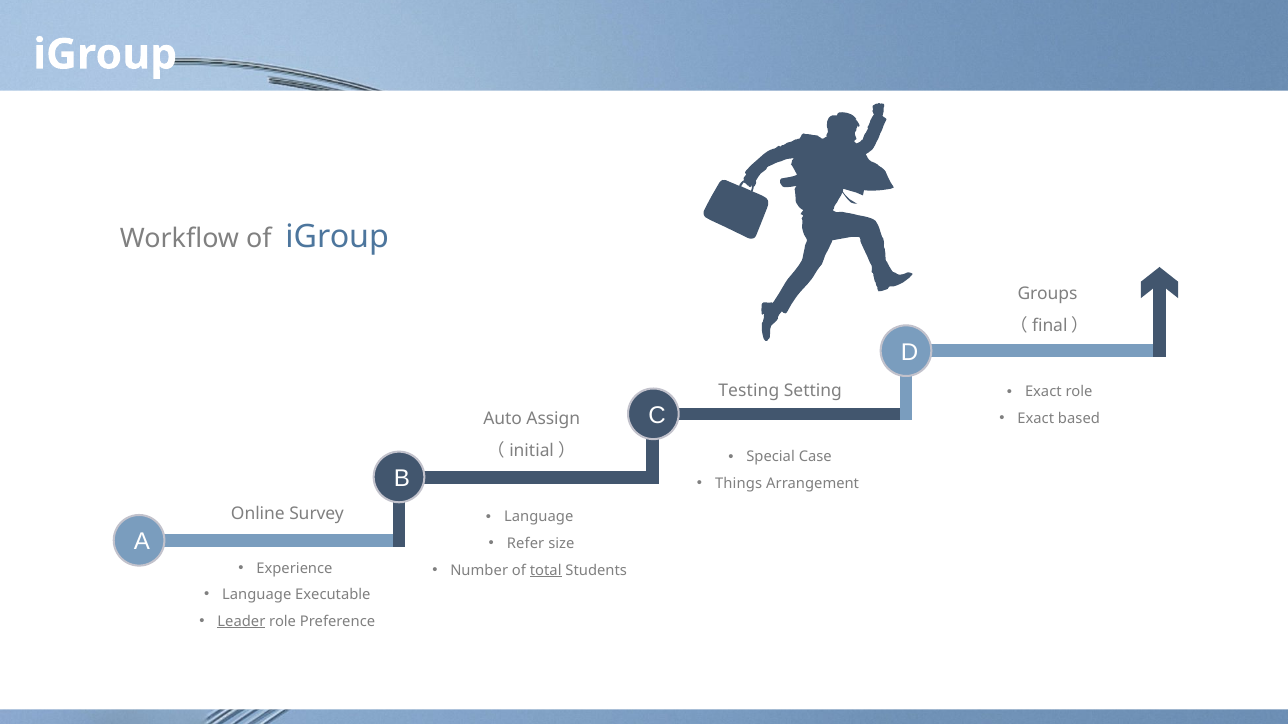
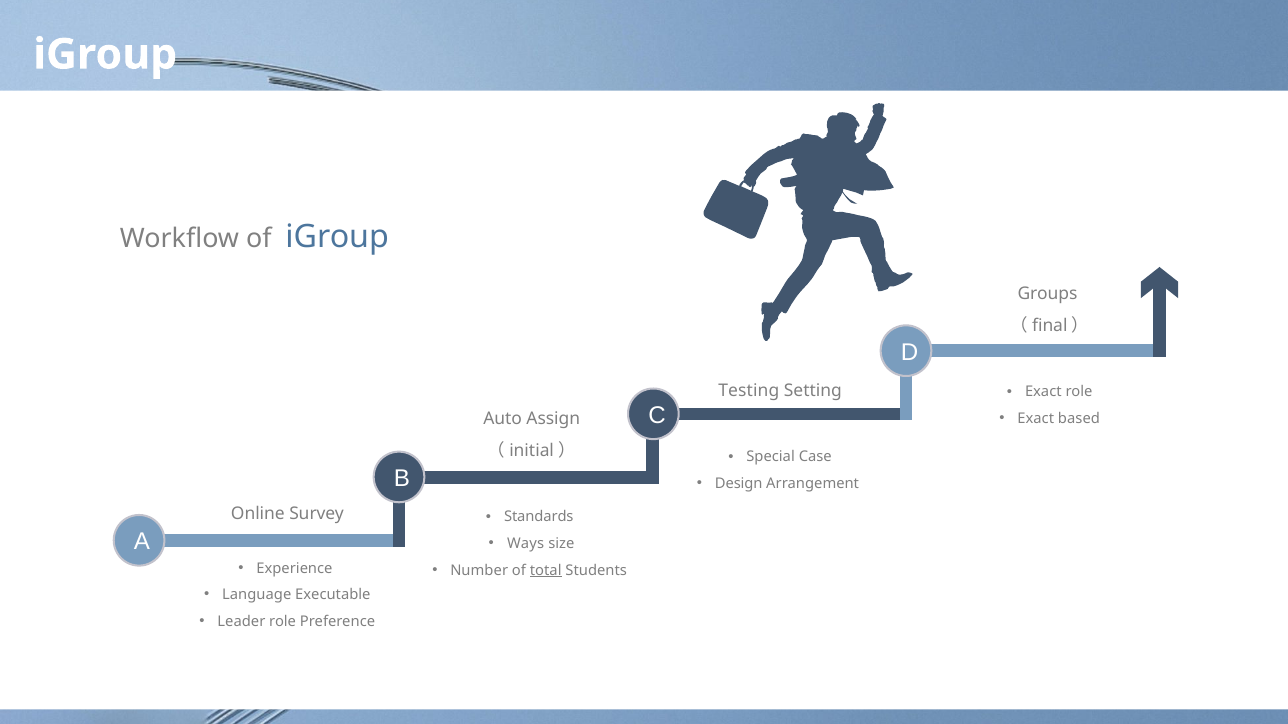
Things: Things -> Design
Language at (539, 517): Language -> Standards
Refer: Refer -> Ways
Leader underline: present -> none
